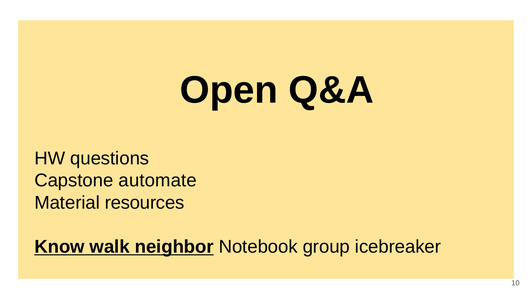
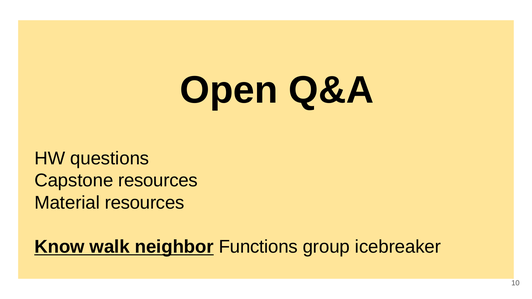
Capstone automate: automate -> resources
Notebook: Notebook -> Functions
